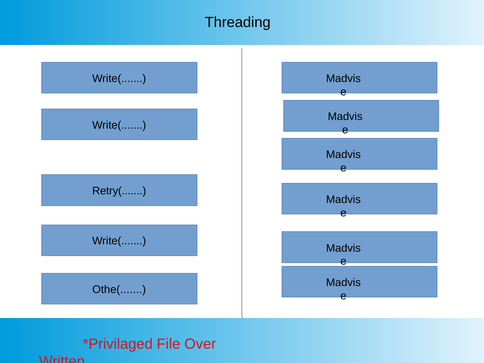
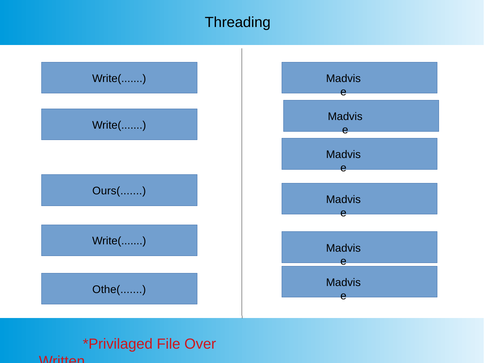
Retry(: Retry( -> Ours(
